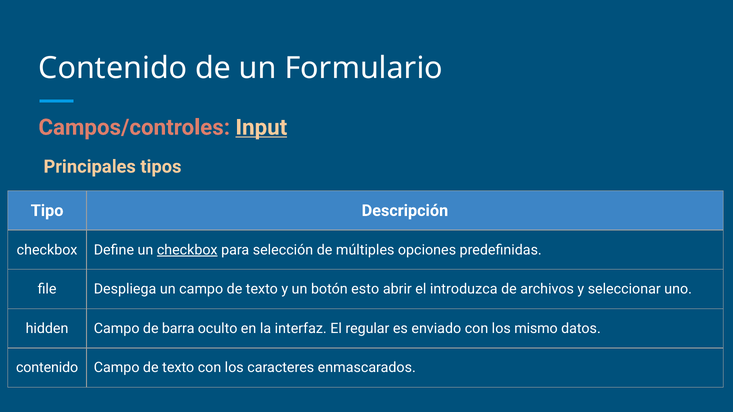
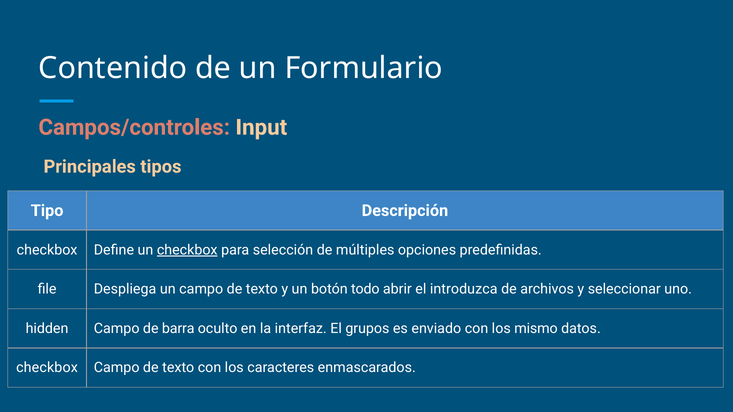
Input underline: present -> none
esto: esto -> todo
regular: regular -> grupos
contenido at (47, 368): contenido -> checkbox
